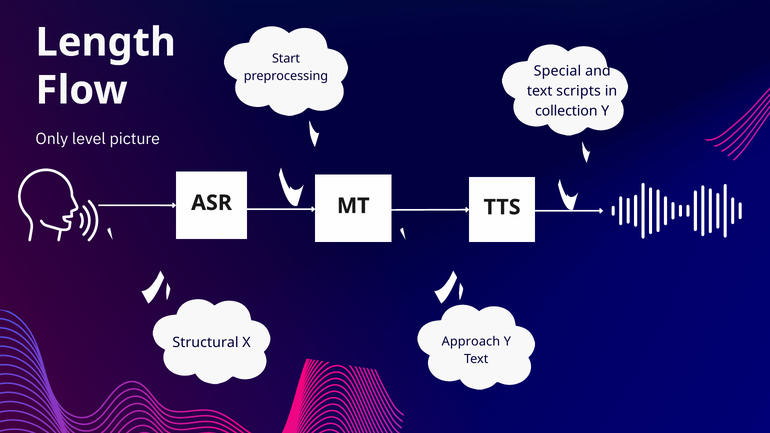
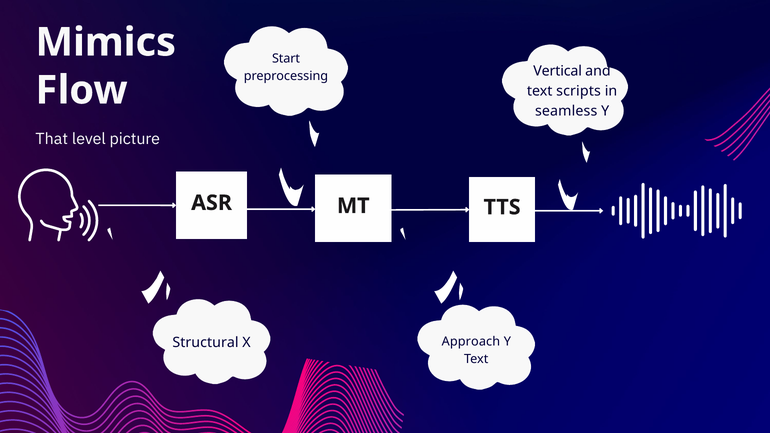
Length: Length -> Mimics
Special: Special -> Vertical
collection: collection -> seamless
Only: Only -> That
